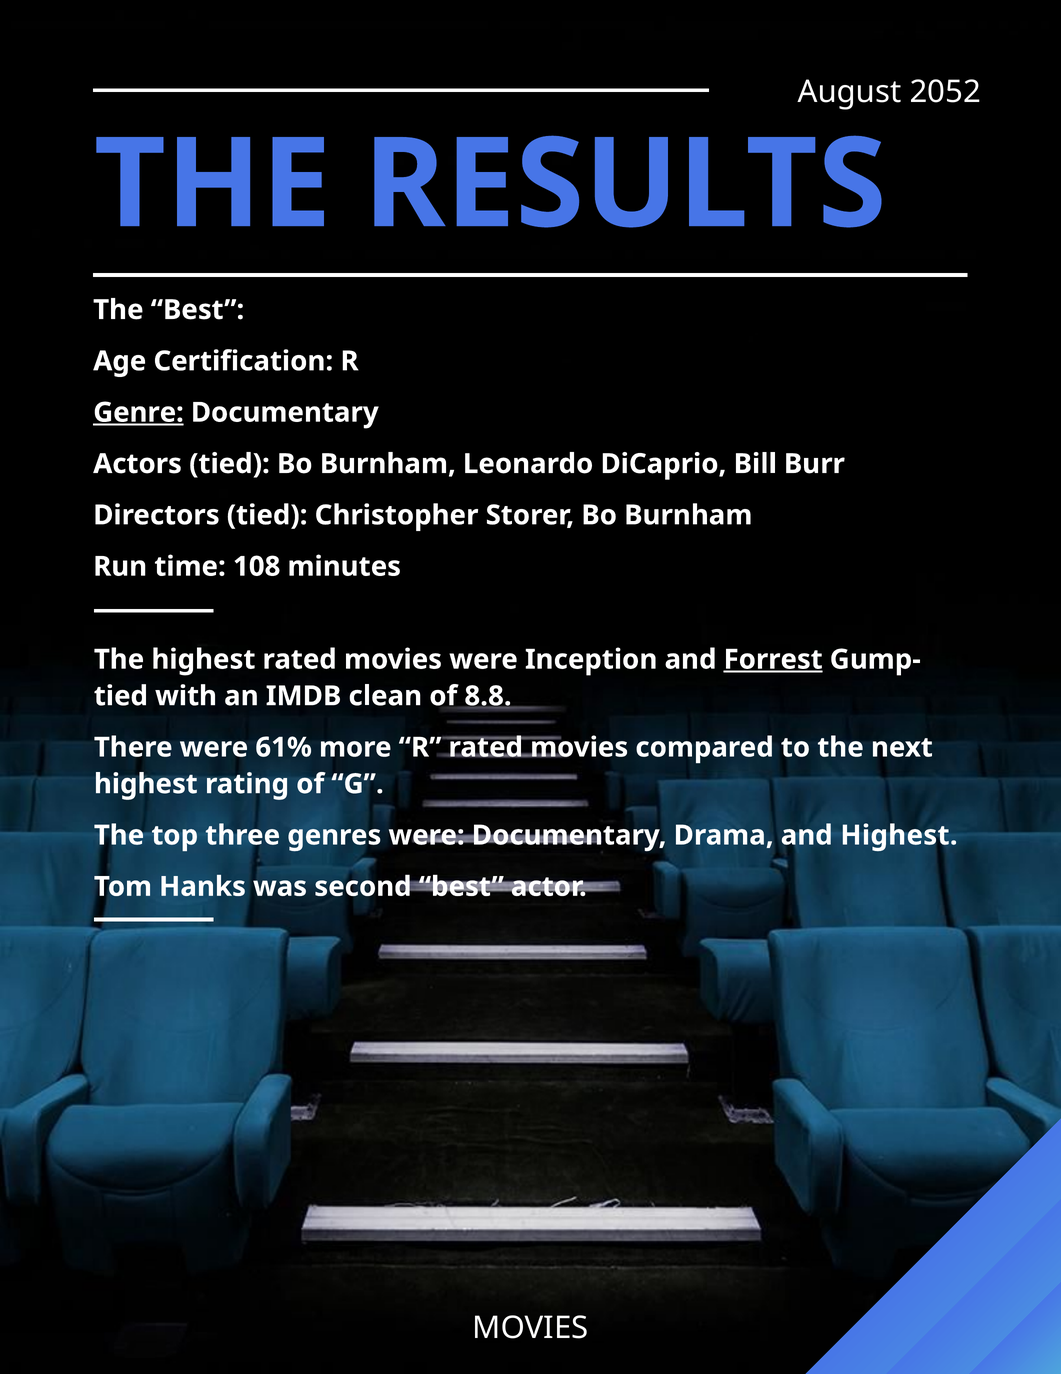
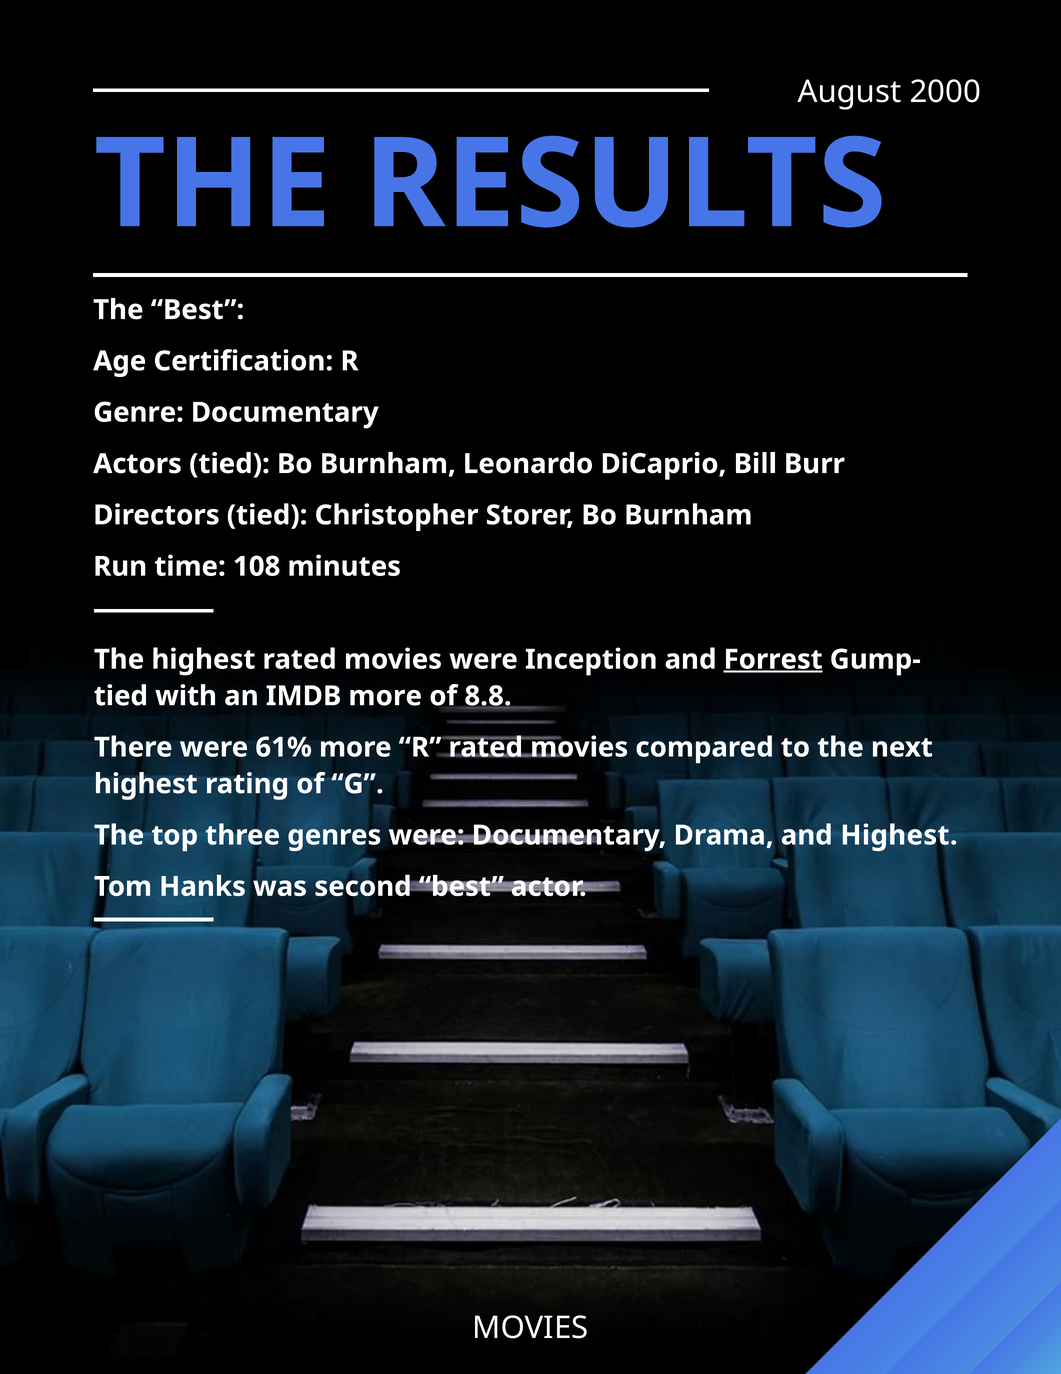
2052: 2052 -> 2000
Genre underline: present -> none
IMDB clean: clean -> more
